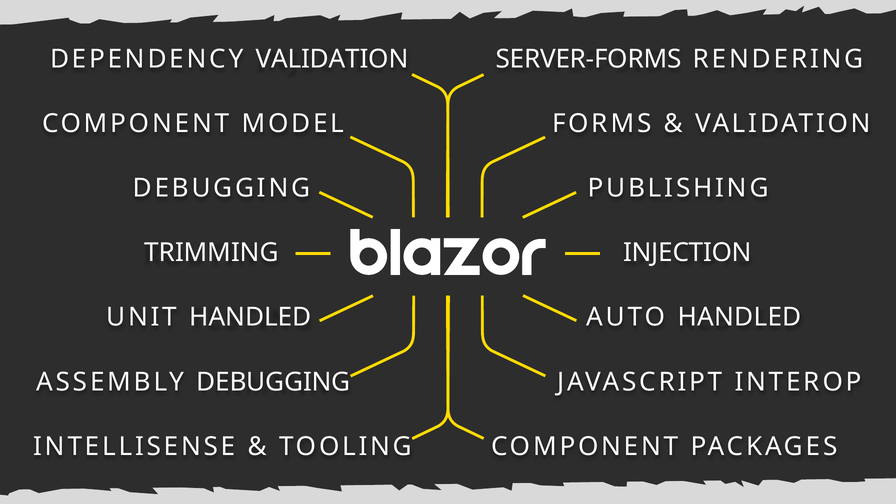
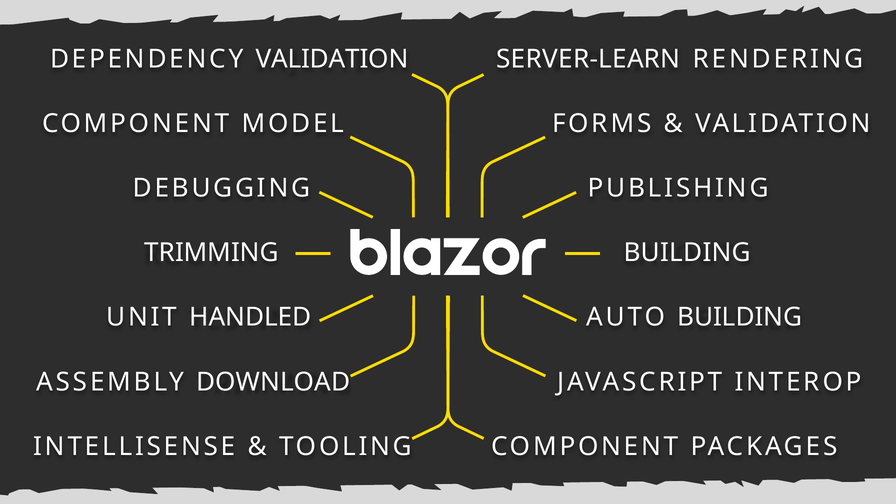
SERVER-FORMS: SERVER-FORMS -> SERVER-LEARN
INJECTION at (687, 253): INJECTION -> BUILDING
AUTO HANDLED: HANDLED -> BUILDING
ASSEMBLY DEBUGGING: DEBUGGING -> DOWNLOAD
